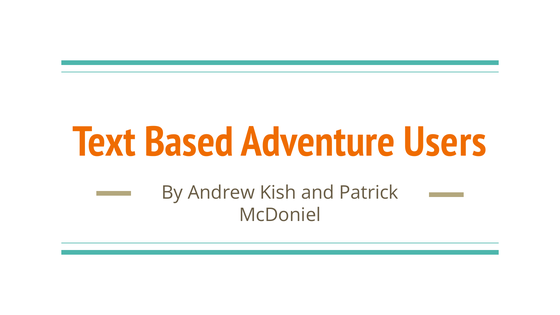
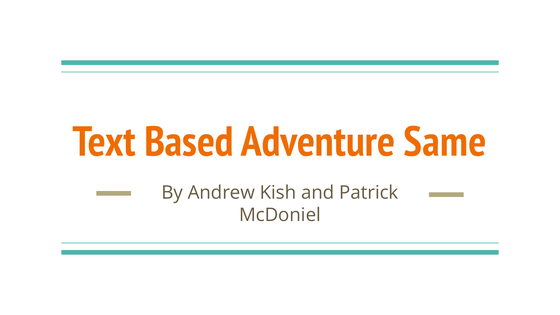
Users: Users -> Same
